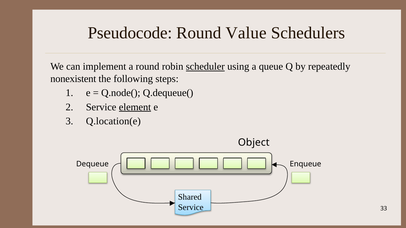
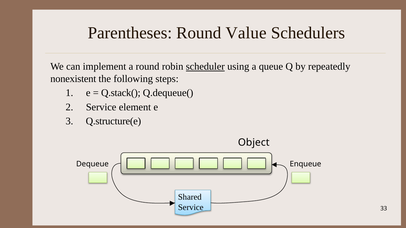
Pseudocode: Pseudocode -> Parentheses
Q.node(: Q.node( -> Q.stack(
element underline: present -> none
Q.location(e: Q.location(e -> Q.structure(e
